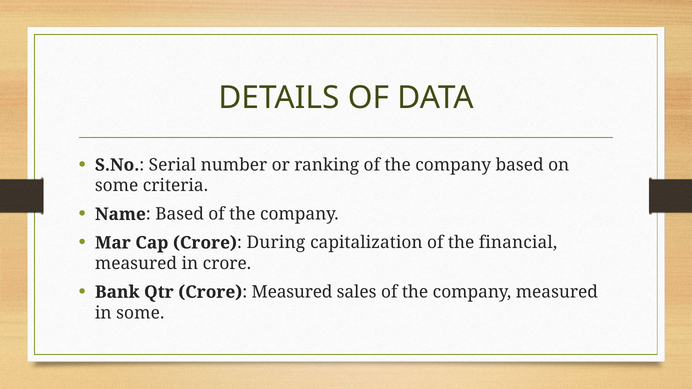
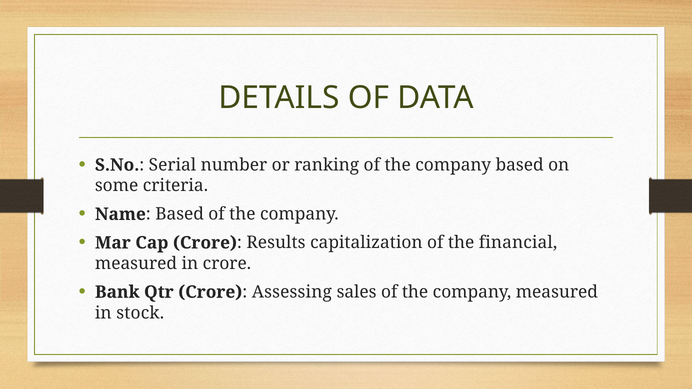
During: During -> Results
Crore Measured: Measured -> Assessing
in some: some -> stock
